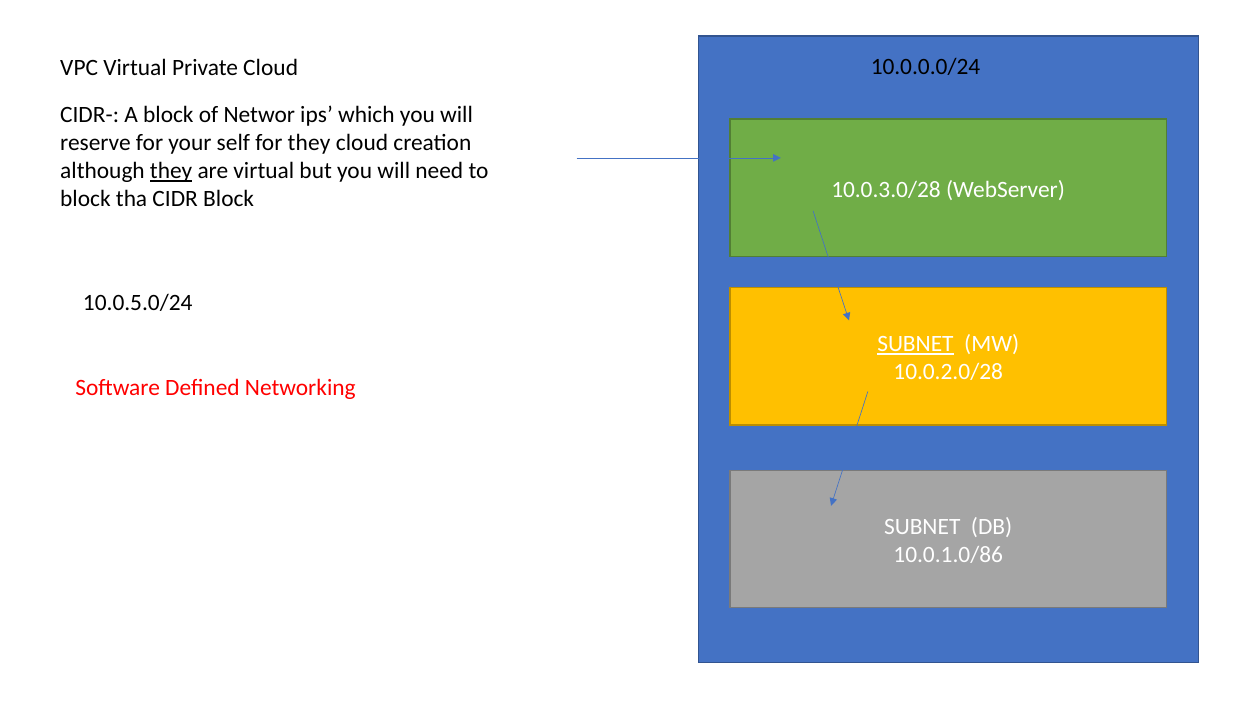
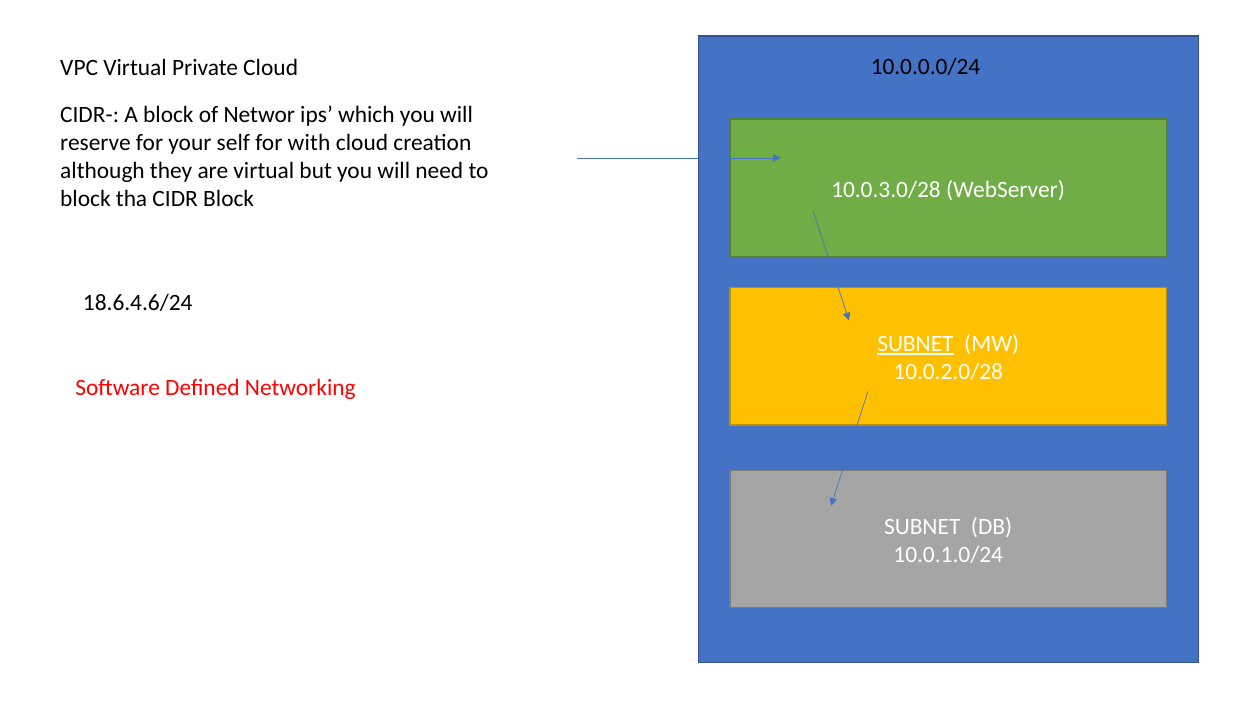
for they: they -> with
they at (171, 171) underline: present -> none
10.0.5.0/24: 10.0.5.0/24 -> 18.6.4.6/24
10.0.1.0/86: 10.0.1.0/86 -> 10.0.1.0/24
